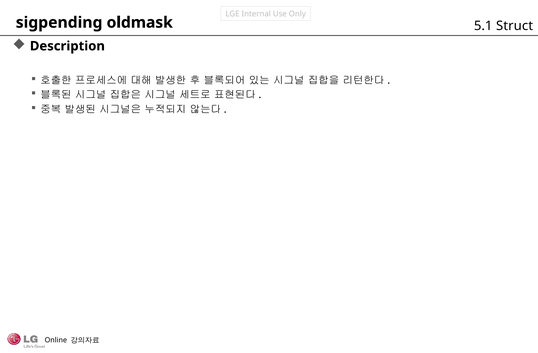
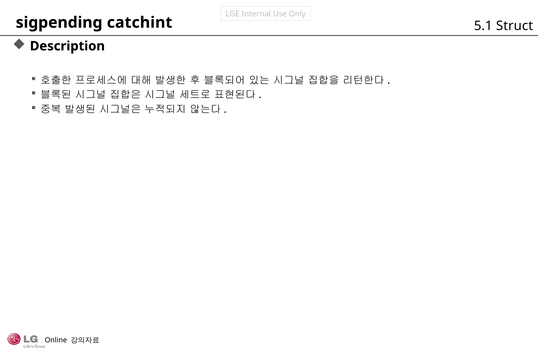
oldmask: oldmask -> catchint
